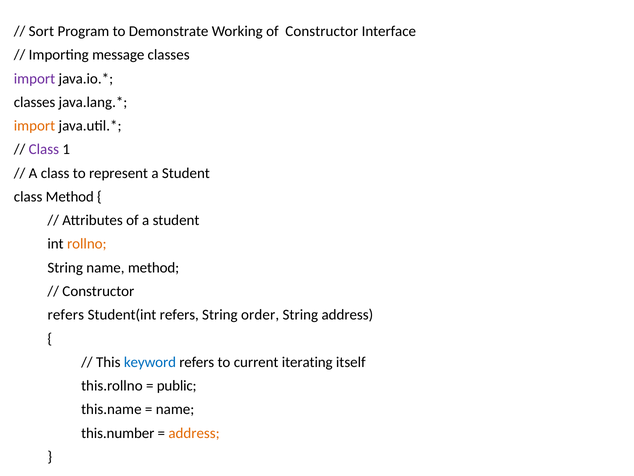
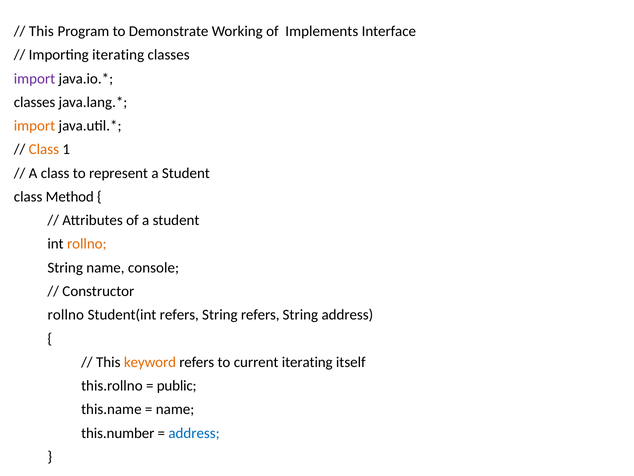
Sort at (41, 31): Sort -> This
of Constructor: Constructor -> Implements
Importing message: message -> iterating
Class at (44, 149) colour: purple -> orange
name method: method -> console
refers at (66, 315): refers -> rollno
String order: order -> refers
keyword colour: blue -> orange
address at (194, 433) colour: orange -> blue
